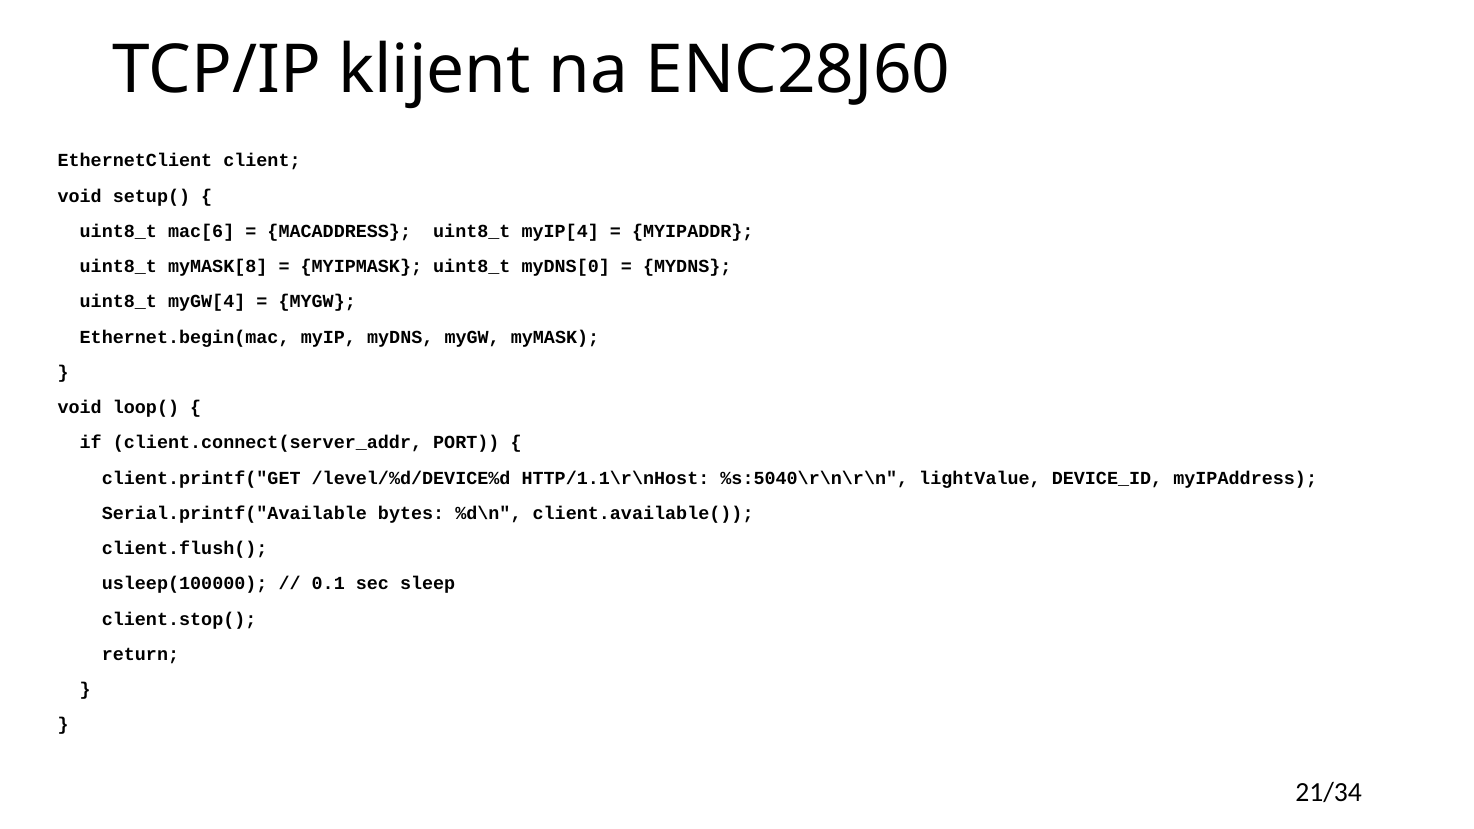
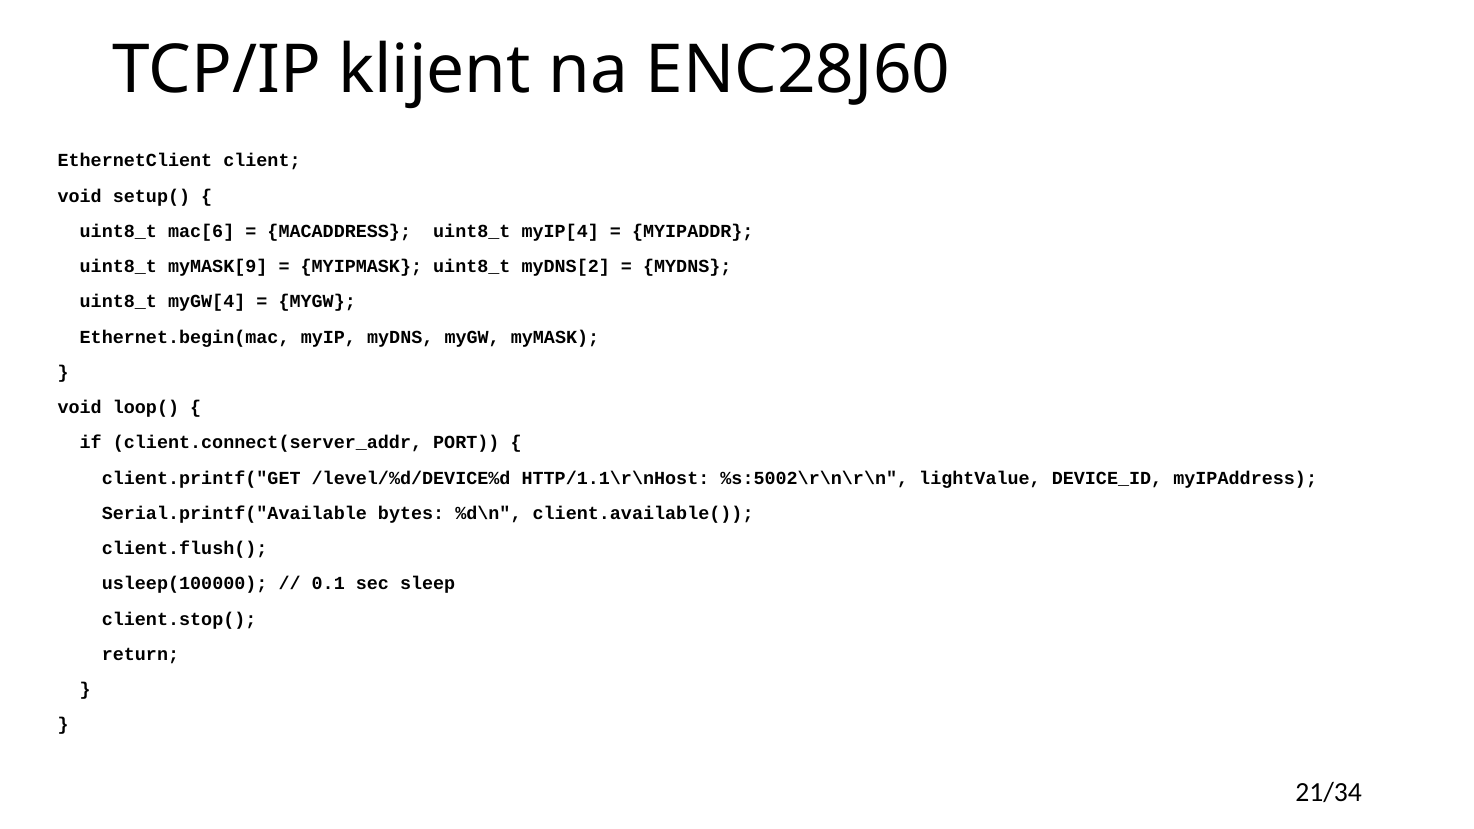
myMASK[8: myMASK[8 -> myMASK[9
myDNS[0: myDNS[0 -> myDNS[2
%s:5040\r\n\r\n: %s:5040\r\n\r\n -> %s:5002\r\n\r\n
